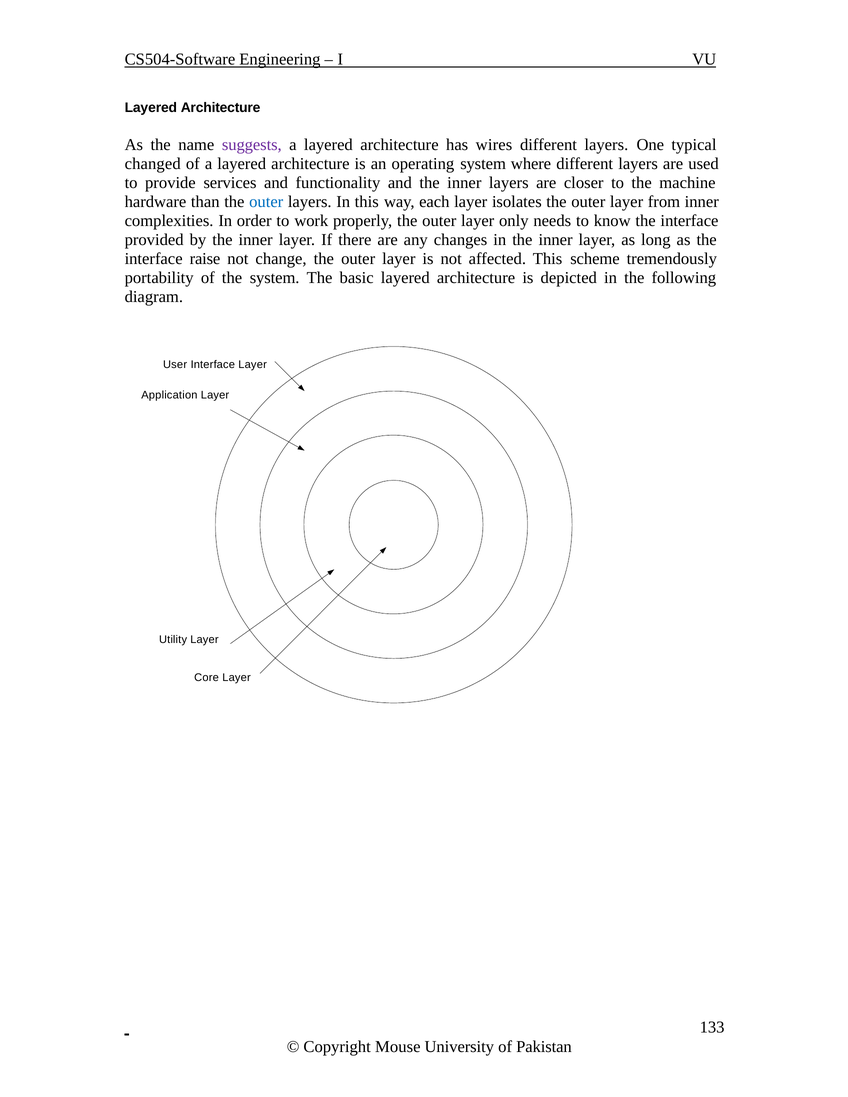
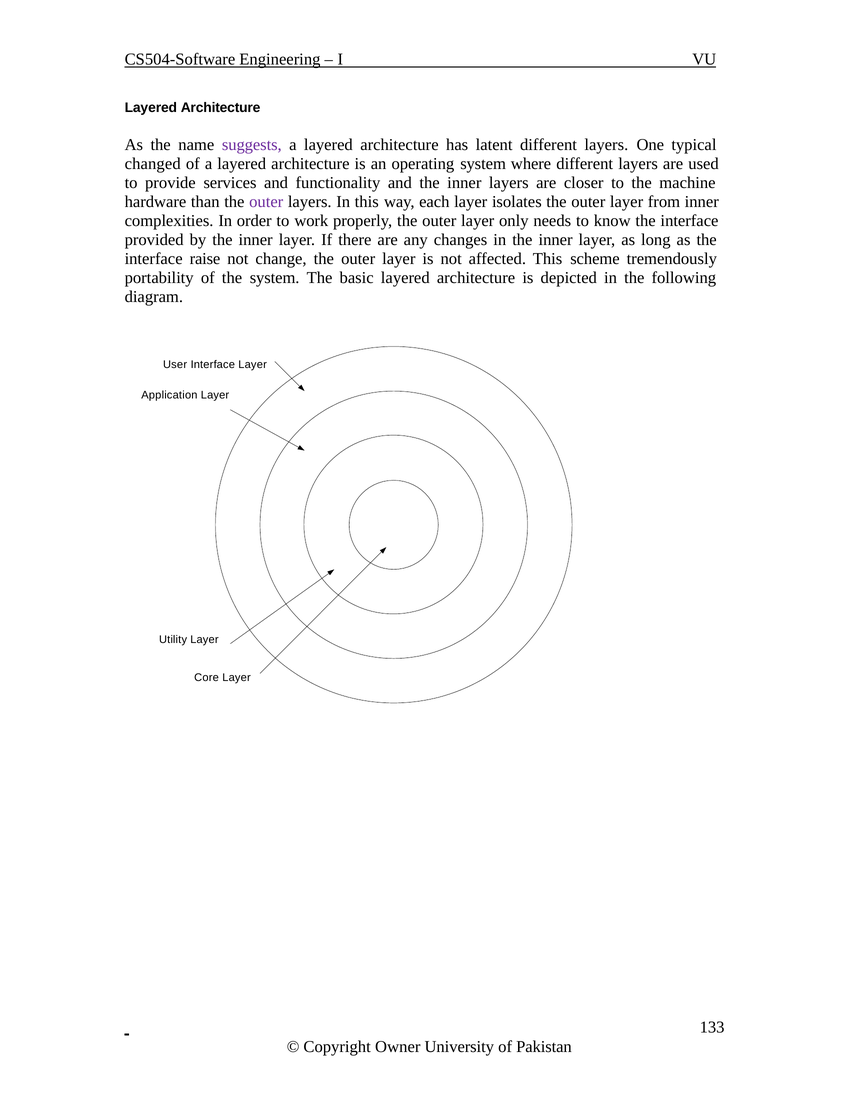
wires: wires -> latent
outer at (266, 202) colour: blue -> purple
Mouse: Mouse -> Owner
